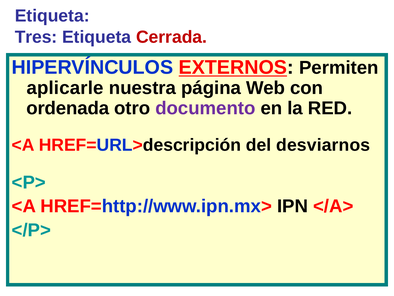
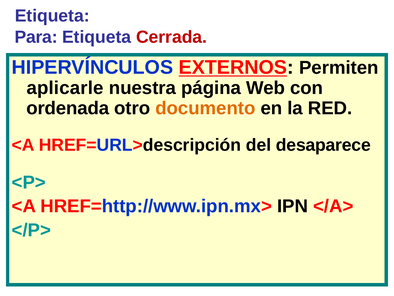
Tres: Tres -> Para
documento colour: purple -> orange
desviarnos: desviarnos -> desaparece
